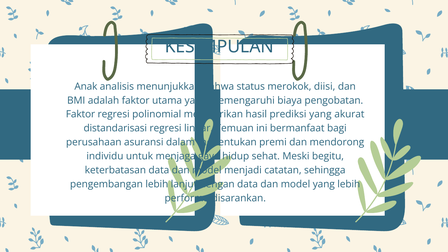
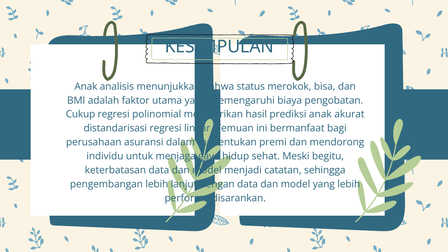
diisi: diisi -> bisa
Faktor at (80, 114): Faktor -> Cukup
prediksi yang: yang -> anak
